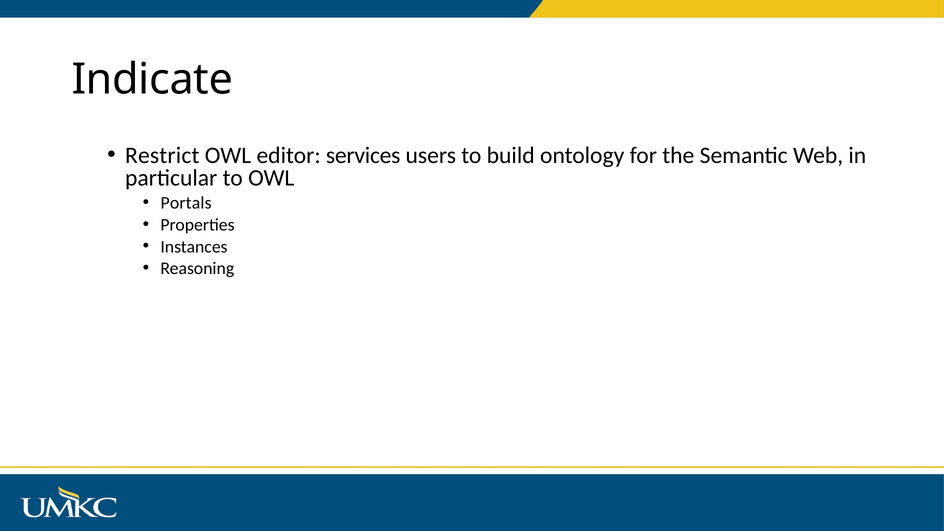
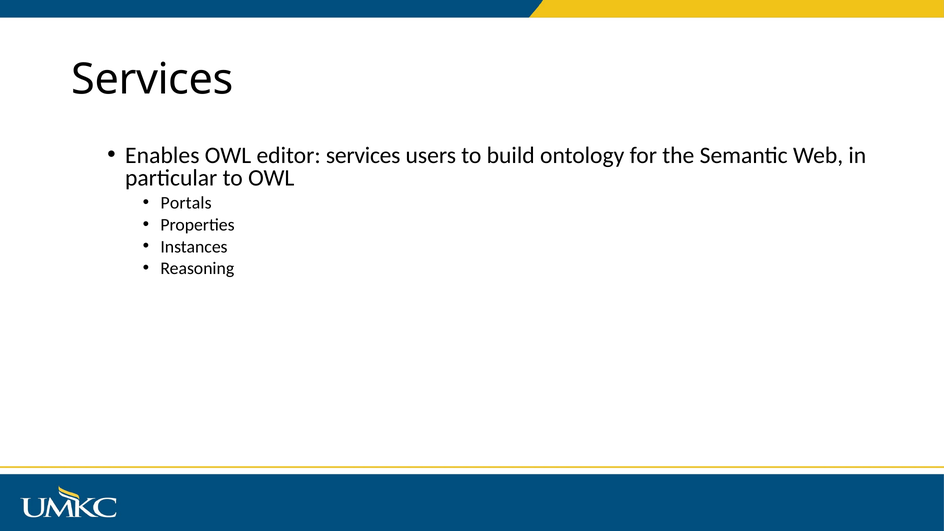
Indicate at (152, 79): Indicate -> Services
Restrict: Restrict -> Enables
